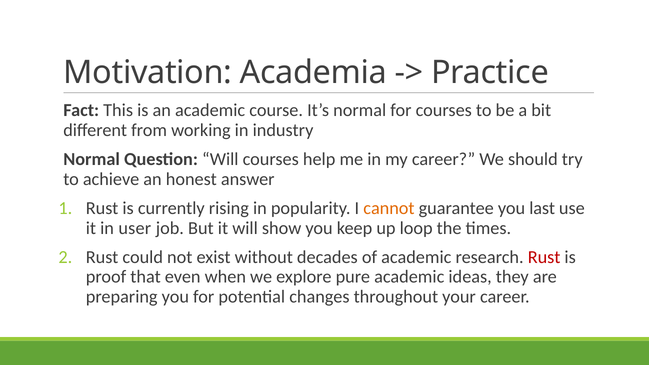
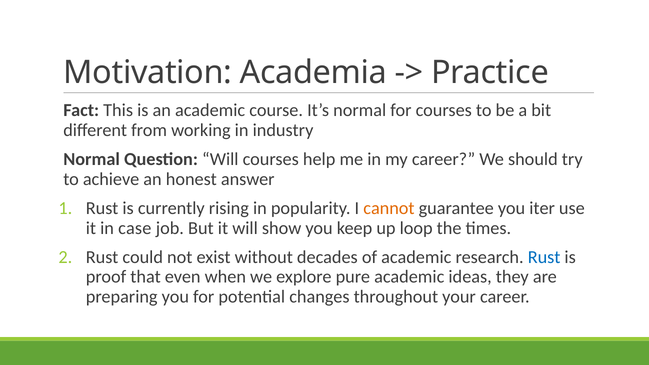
last: last -> iter
user: user -> case
Rust at (544, 257) colour: red -> blue
